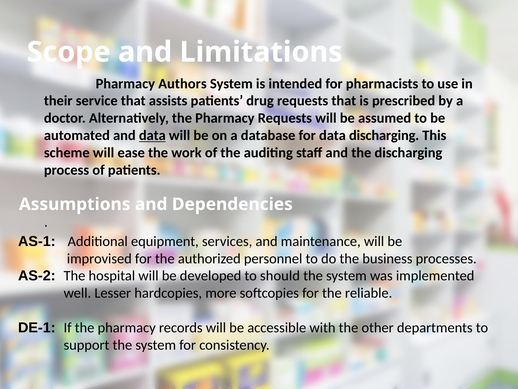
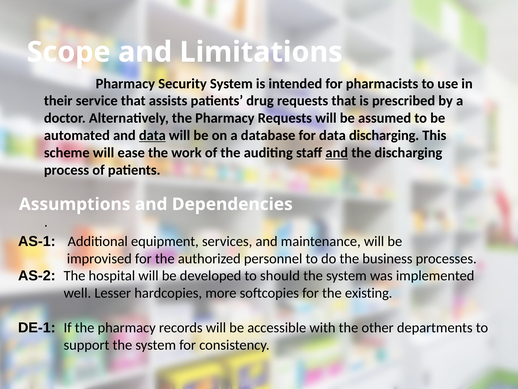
Authors: Authors -> Security
and at (337, 153) underline: none -> present
reliable: reliable -> existing
